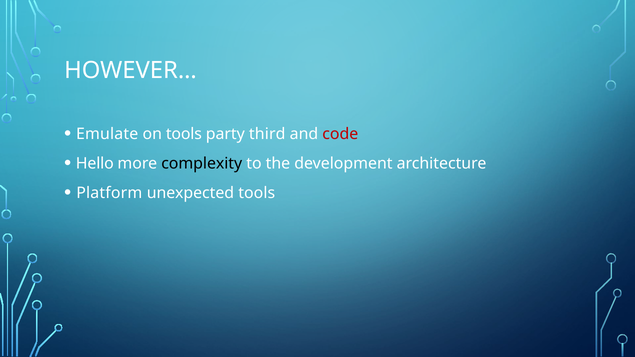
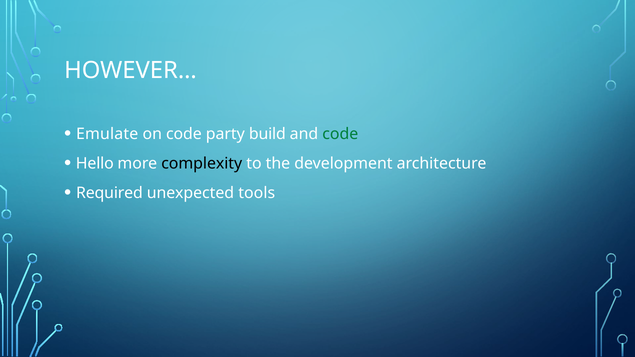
on tools: tools -> code
third: third -> build
code at (340, 134) colour: red -> green
Platform: Platform -> Required
